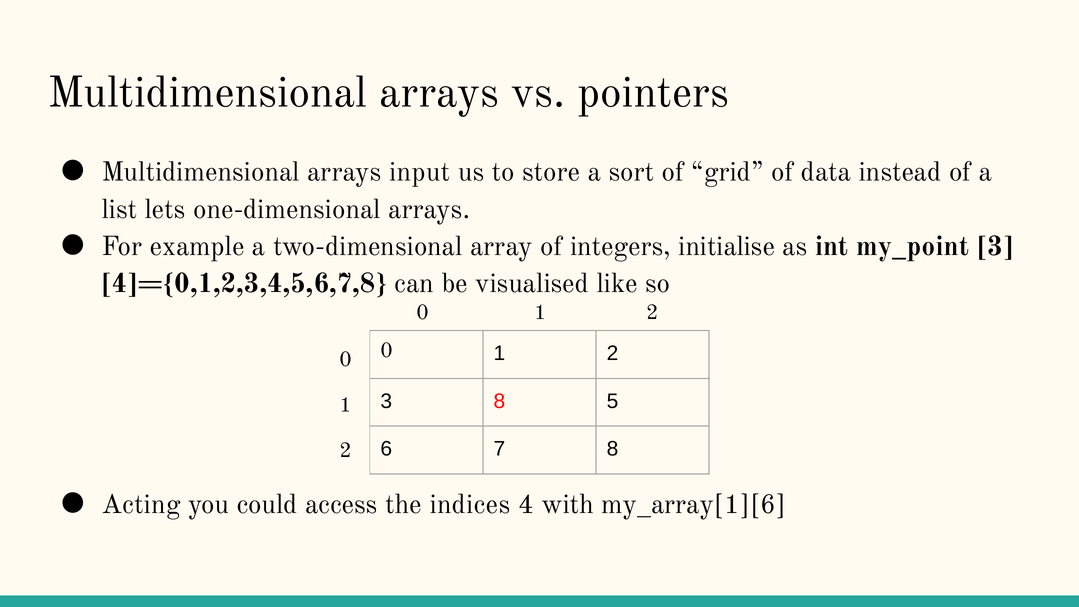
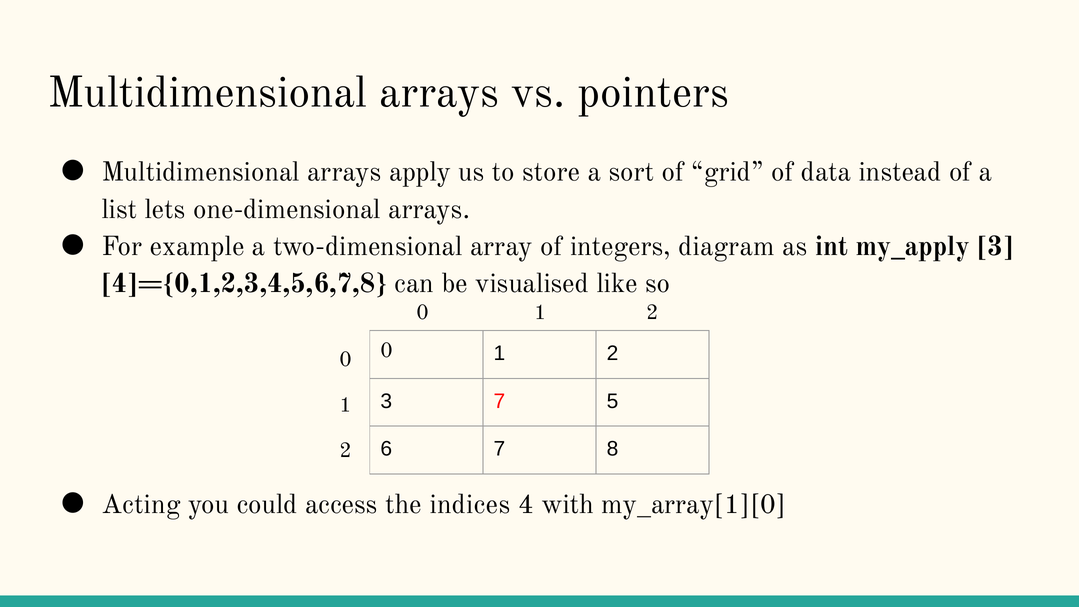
input: input -> apply
initialise: initialise -> diagram
my_point: my_point -> my_apply
3 8: 8 -> 7
my_array[1][6: my_array[1][6 -> my_array[1][0
